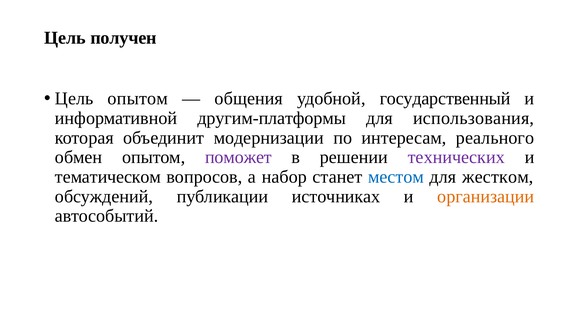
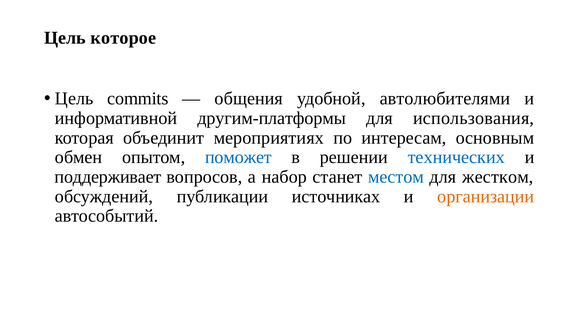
получен: получен -> которое
Цель опытом: опытом -> commits
государственный: государственный -> автолюбителями
модернизации: модернизации -> мероприятиях
реального: реального -> основным
поможет colour: purple -> blue
технических colour: purple -> blue
тематическом: тематическом -> поддерживает
